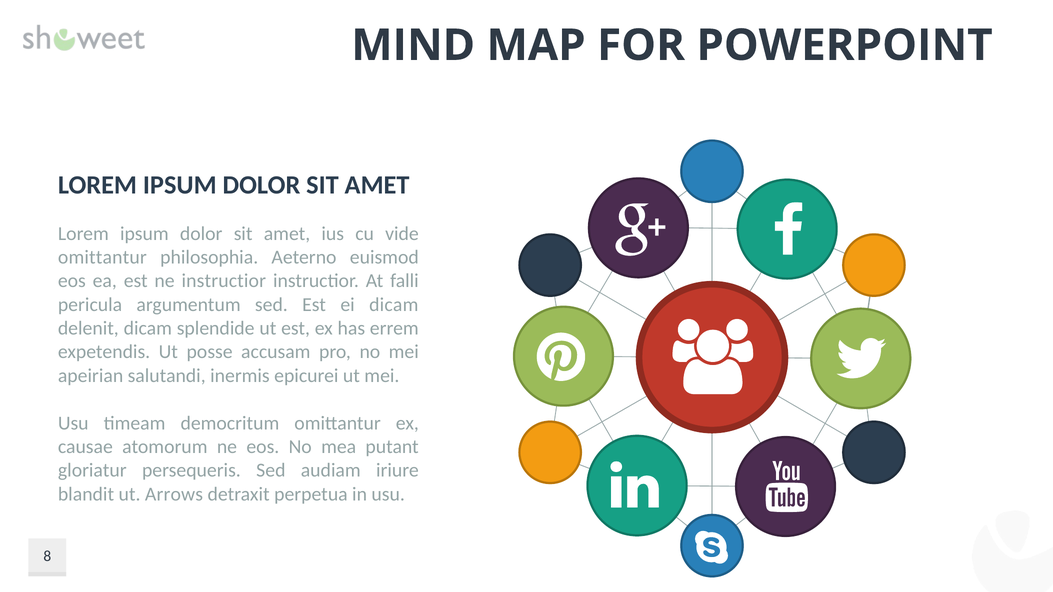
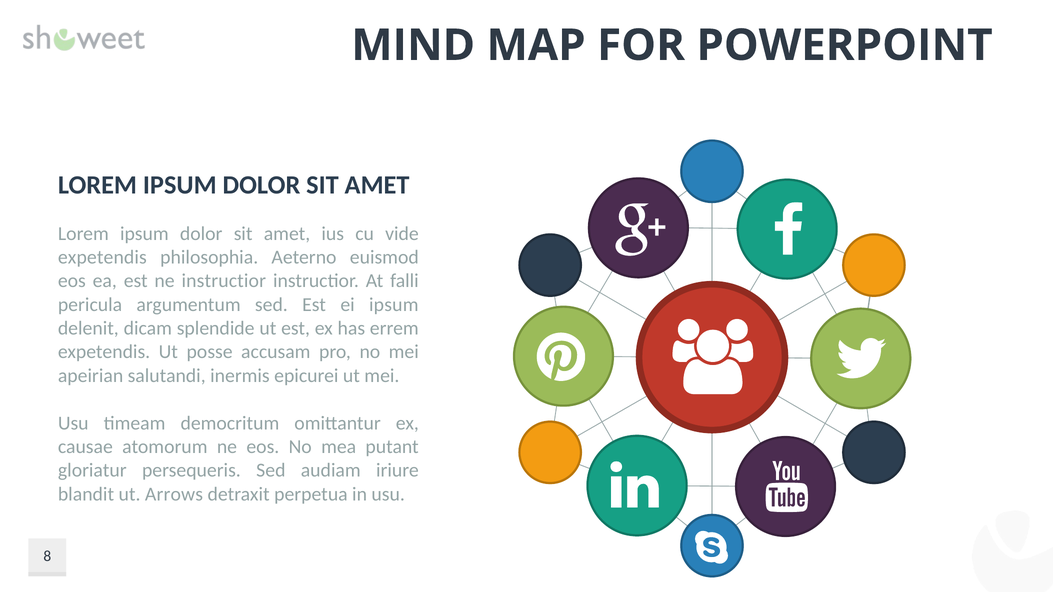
omittantur at (102, 257): omittantur -> expetendis
ei dicam: dicam -> ipsum
